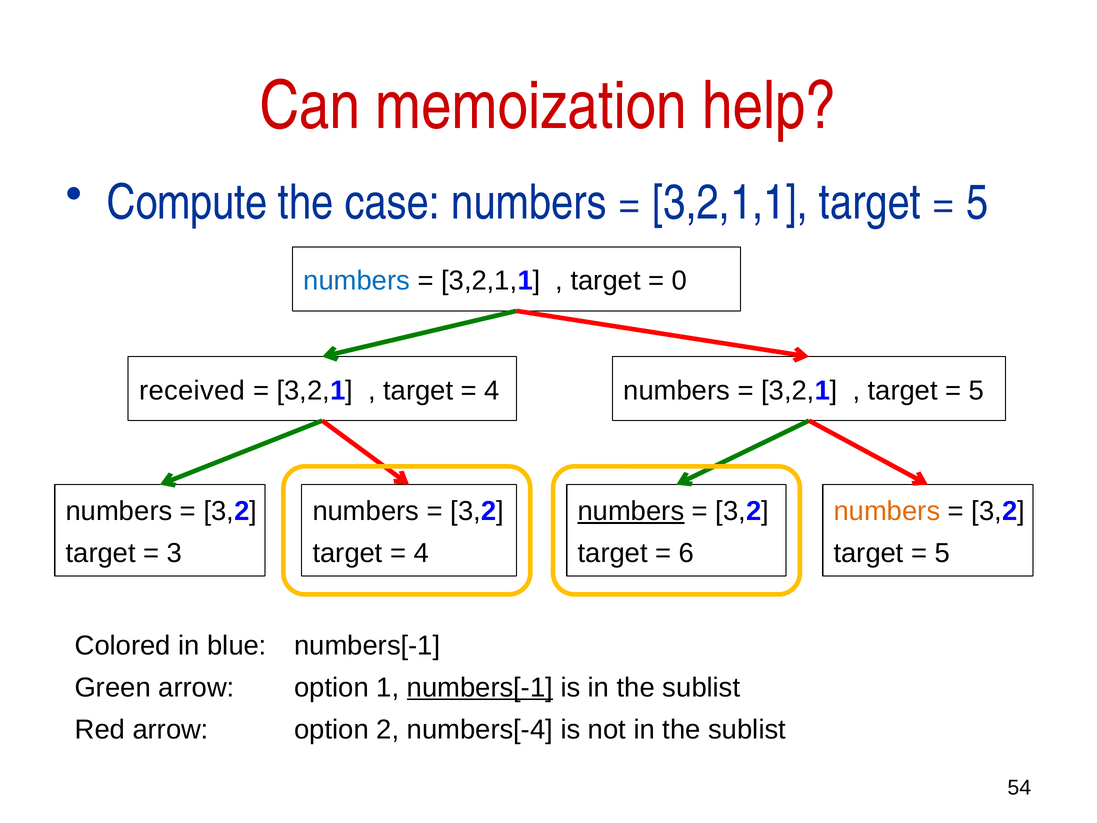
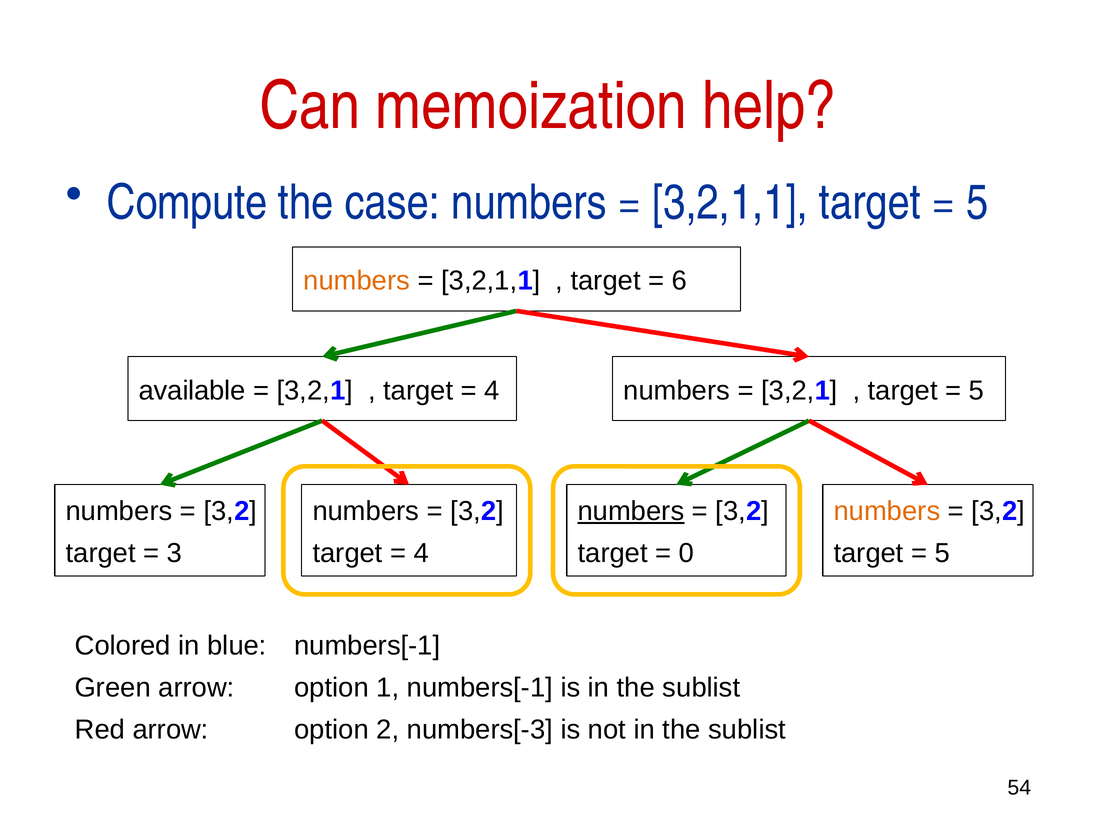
numbers at (357, 281) colour: blue -> orange
0: 0 -> 6
received: received -> available
6: 6 -> 0
numbers[-1 at (480, 687) underline: present -> none
numbers[-4: numbers[-4 -> numbers[-3
